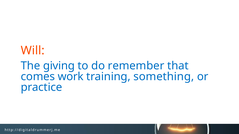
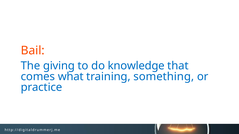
Will: Will -> Bail
remember: remember -> knowledge
work: work -> what
